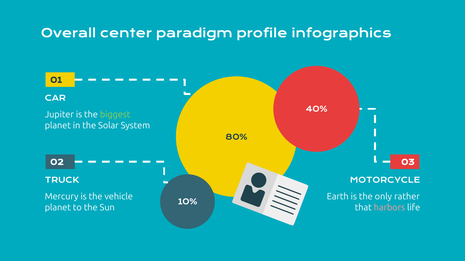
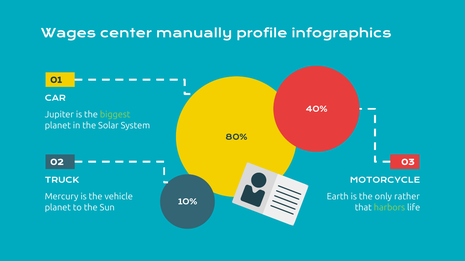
Overall: Overall -> Wages
paradigm: paradigm -> manually
harbors colour: pink -> light green
